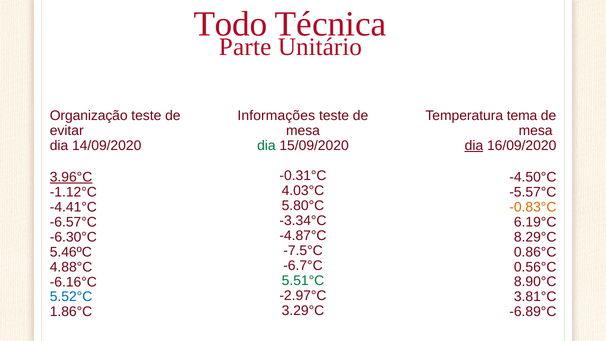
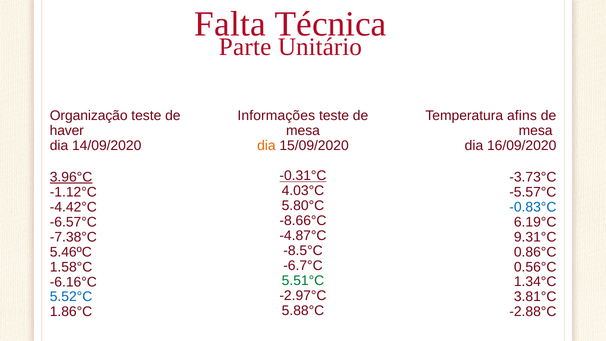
Todo: Todo -> Falta
tema: tema -> afins
evitar: evitar -> haver
dia at (474, 146) underline: present -> none
dia at (266, 146) colour: green -> orange
-0.31°C underline: none -> present
-4.50°C: -4.50°C -> -3.73°C
-4.41°C: -4.41°C -> -4.42°C
-0.83°C colour: orange -> blue
-3.34°C: -3.34°C -> -8.66°C
-6.30°C: -6.30°C -> -7.38°C
8.29°C: 8.29°C -> 9.31°C
-7.5°C: -7.5°C -> -8.5°C
4.88°C: 4.88°C -> 1.58°C
8.90°C: 8.90°C -> 1.34°C
3.29°C: 3.29°C -> 5.88°C
-6.89°C: -6.89°C -> -2.88°C
